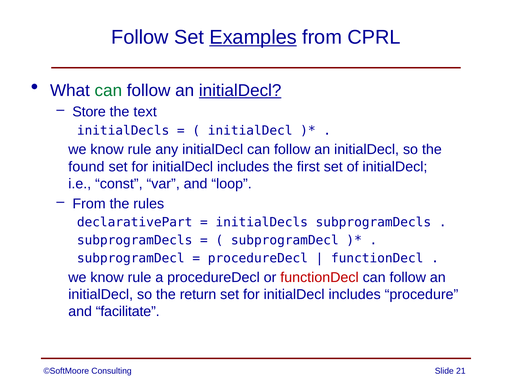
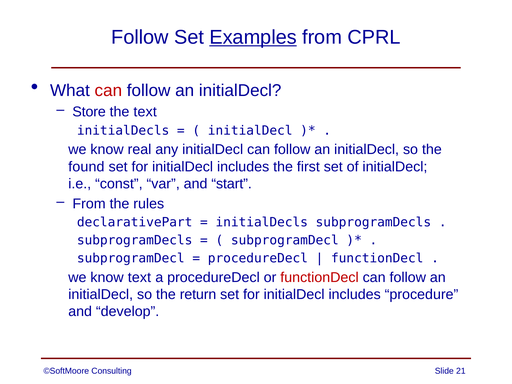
can at (108, 90) colour: green -> red
initialDecl at (240, 90) underline: present -> none
rule at (140, 150): rule -> real
loop: loop -> start
rule at (140, 277): rule -> text
facilitate: facilitate -> develop
